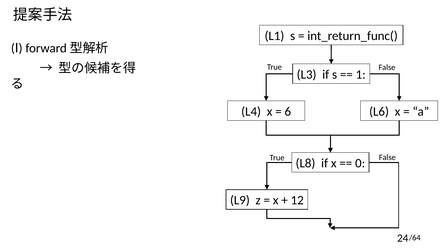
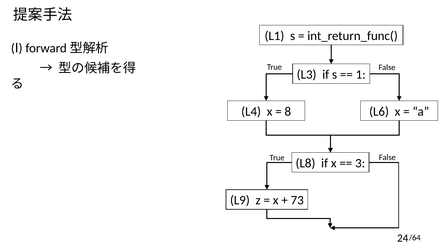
6: 6 -> 8
0: 0 -> 3
12: 12 -> 73
